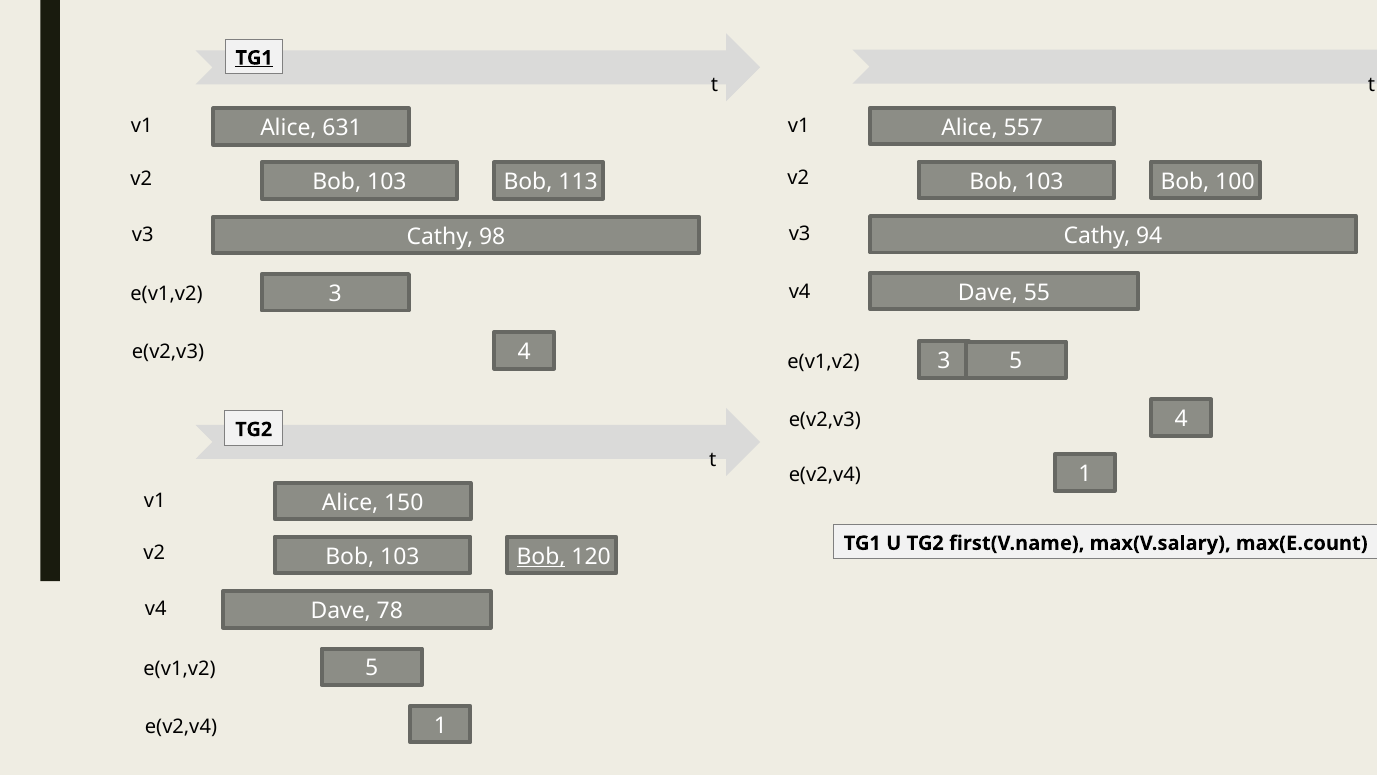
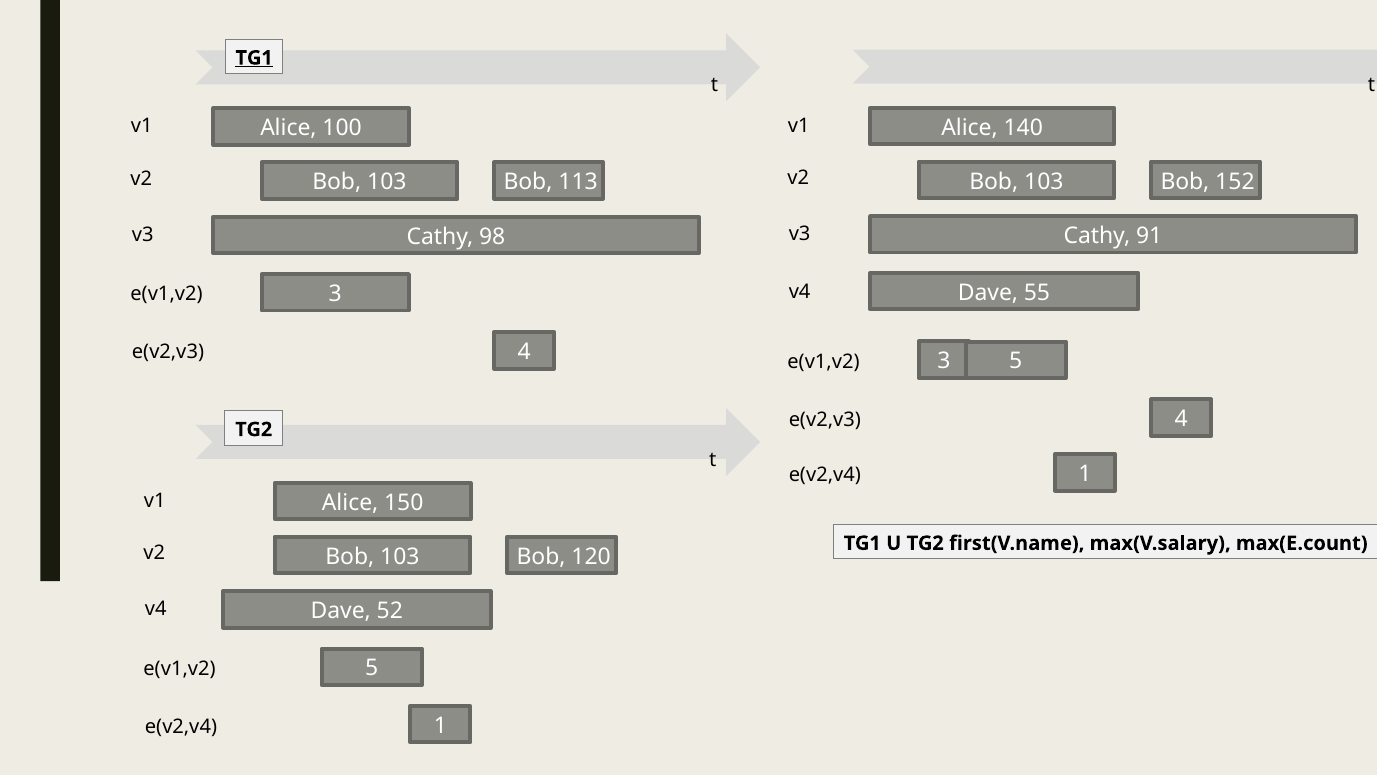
557: 557 -> 140
631: 631 -> 100
100: 100 -> 152
94: 94 -> 91
Bob at (541, 556) underline: present -> none
78: 78 -> 52
